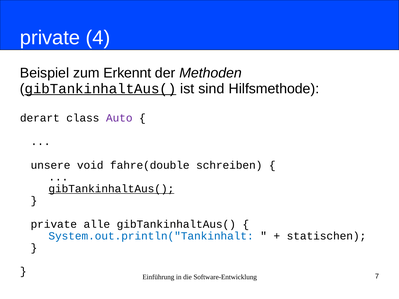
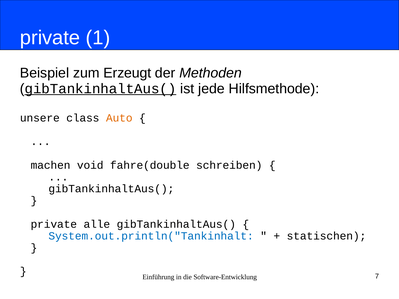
4: 4 -> 1
Erkennt: Erkennt -> Erzeugt
sind: sind -> jede
derart: derart -> unsere
Auto colour: purple -> orange
unsere: unsere -> machen
gibTankinhaltAus( at (111, 189) underline: present -> none
